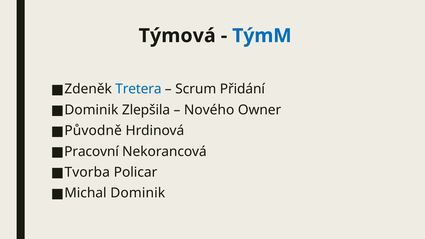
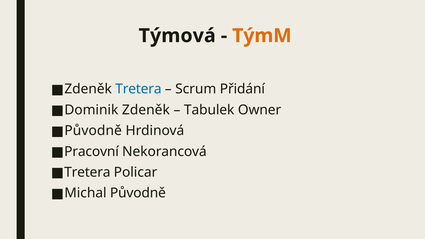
TýmM colour: blue -> orange
Dominik Zlepšila: Zlepšila -> Zdeněk
Nového: Nového -> Tabulek
Tvorba at (87, 172): Tvorba -> Tretera
Michal Dominik: Dominik -> Původně
